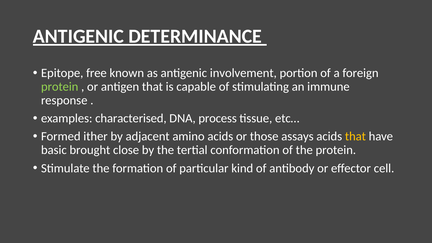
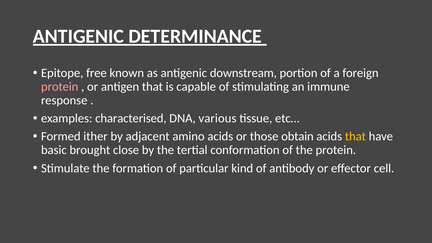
involvement: involvement -> downstream
protein at (60, 87) colour: light green -> pink
process: process -> various
assays: assays -> obtain
